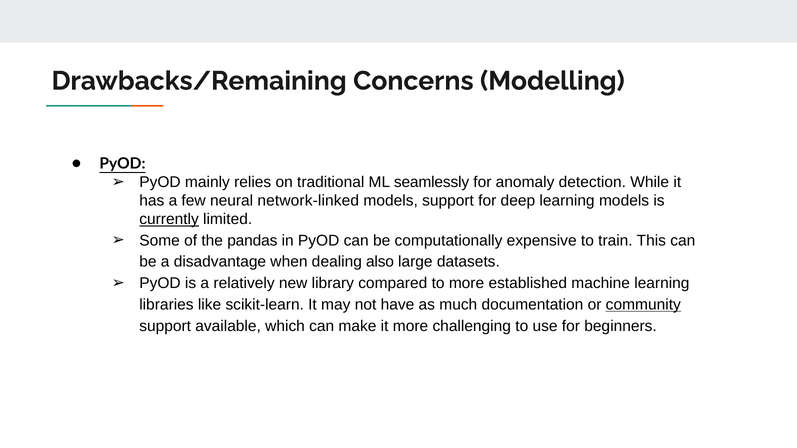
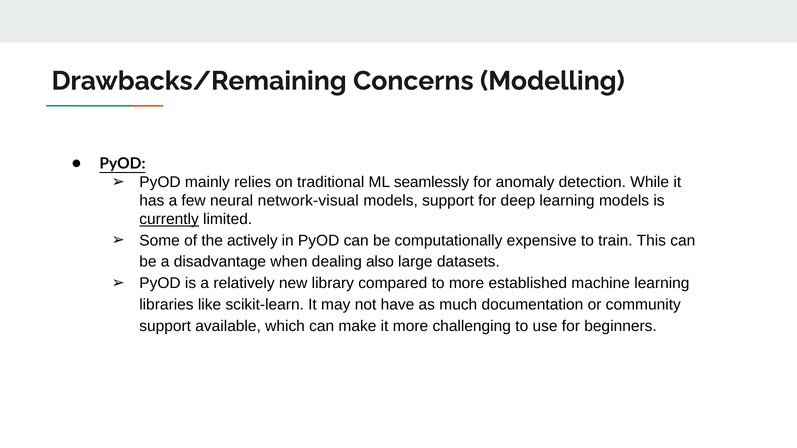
network-linked: network-linked -> network-visual
pandas: pandas -> actively
community underline: present -> none
